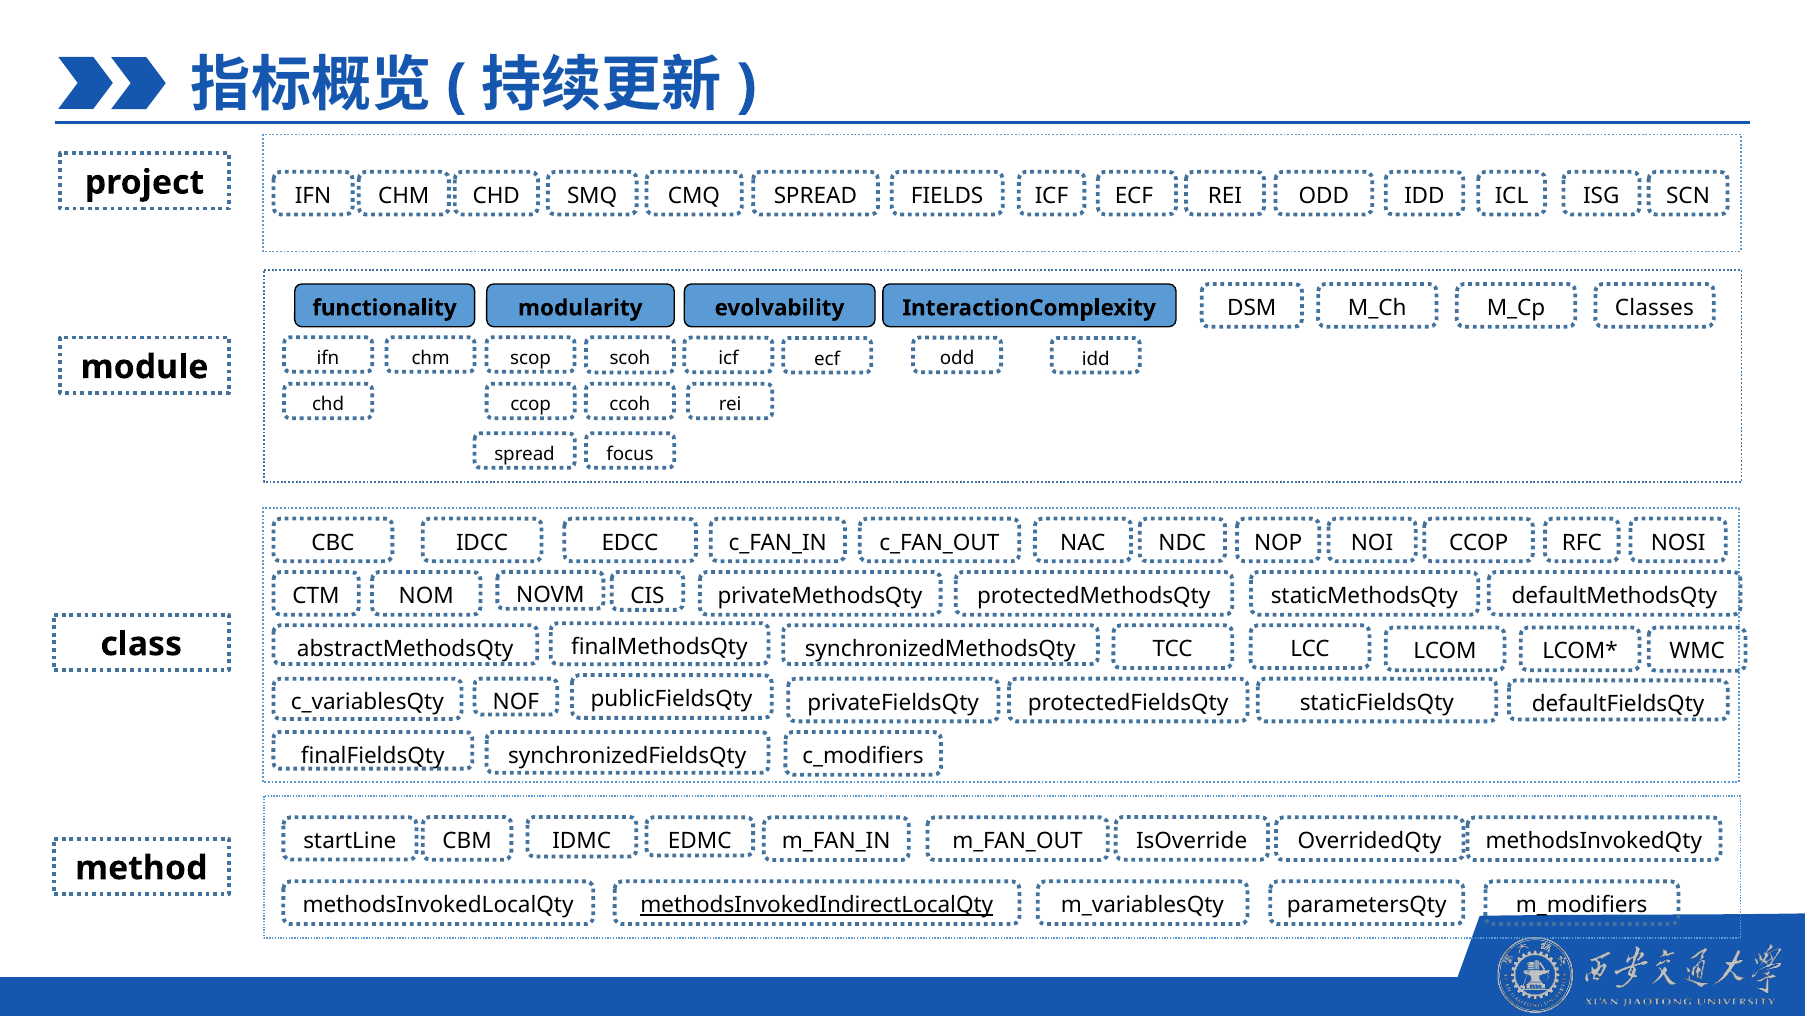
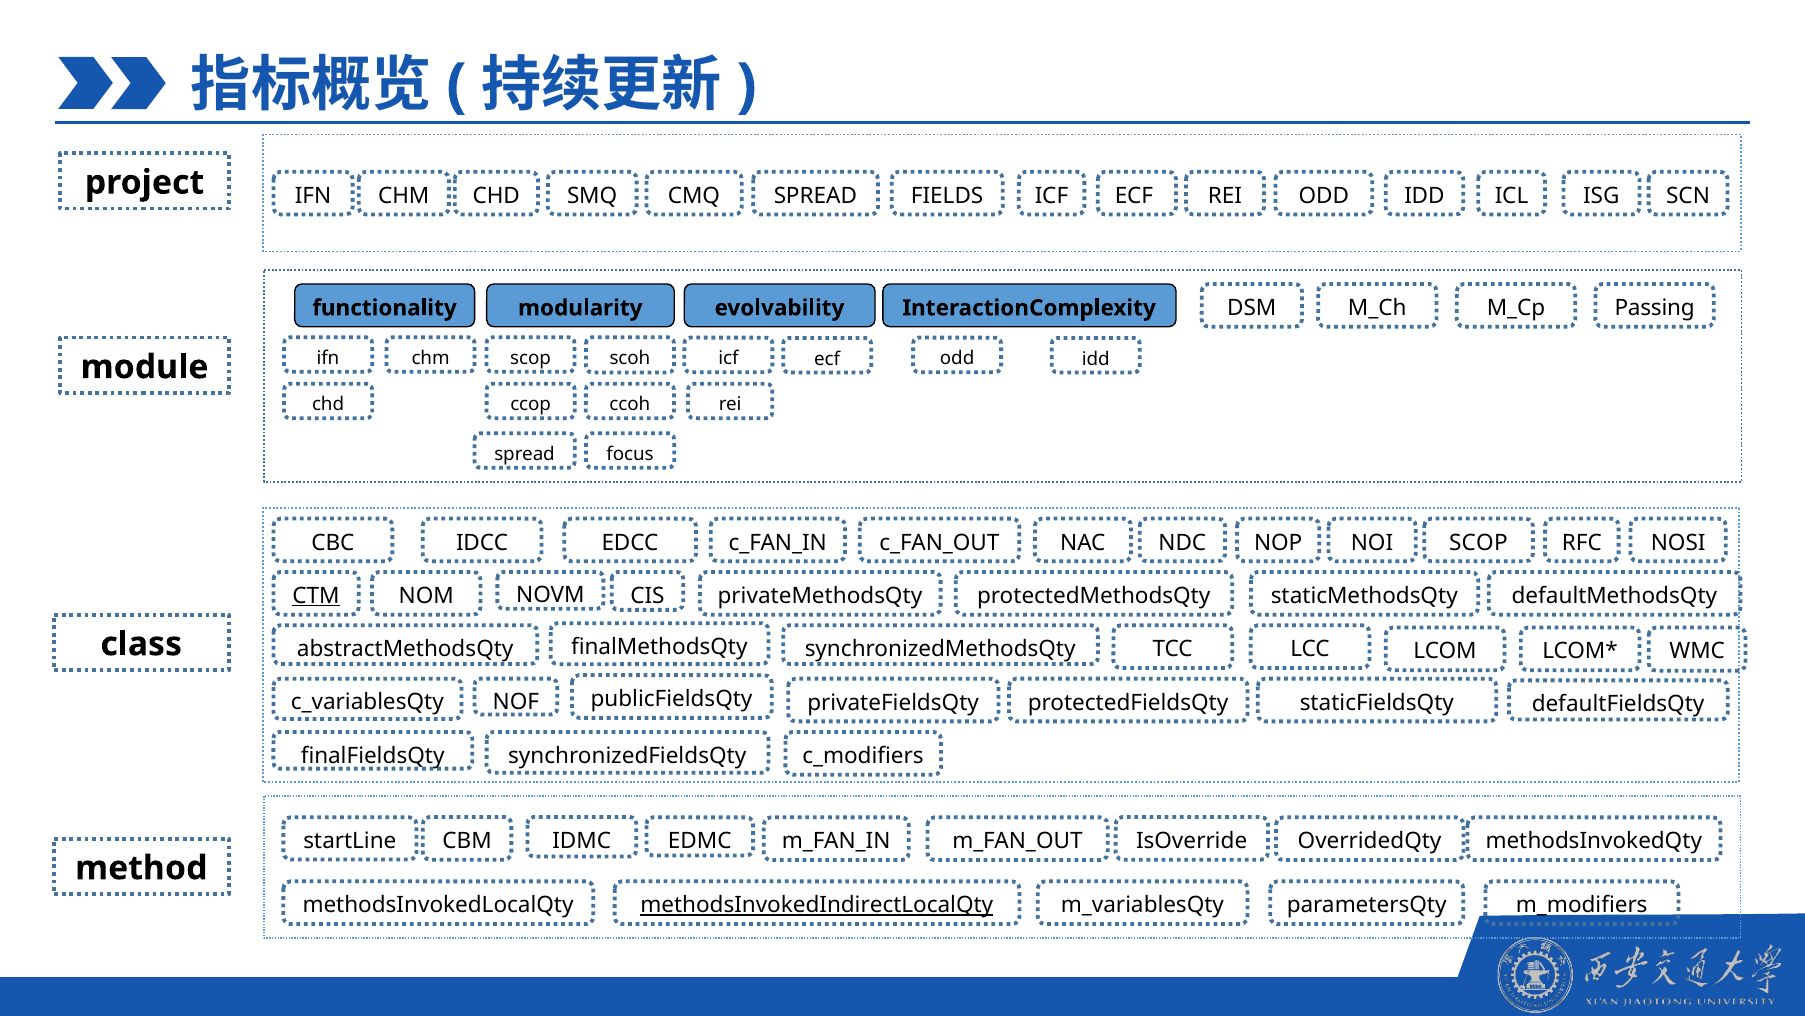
Classes: Classes -> Passing
NOI CCOP: CCOP -> SCOP
CTM underline: none -> present
